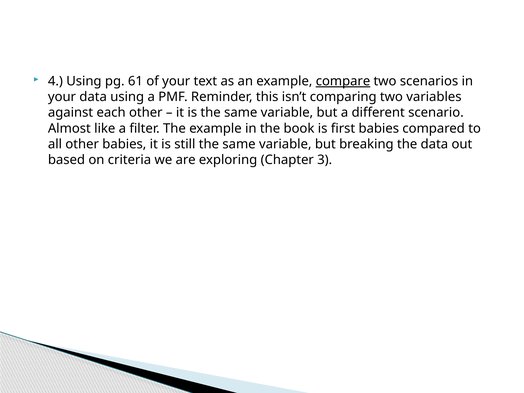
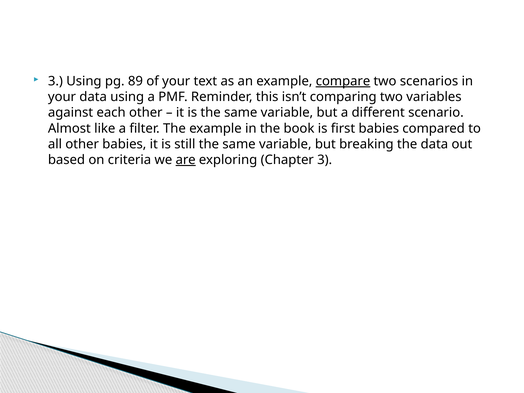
4 at (55, 81): 4 -> 3
61: 61 -> 89
are underline: none -> present
